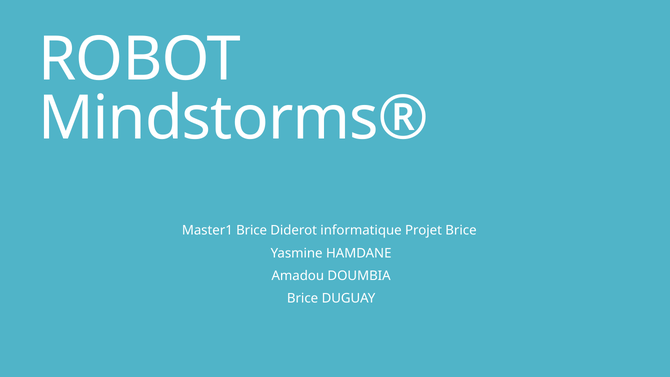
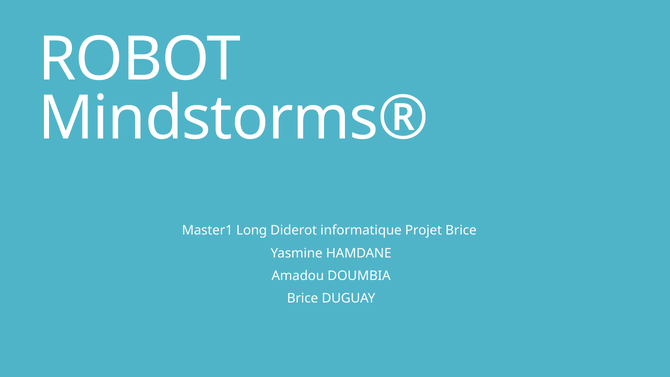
Master1 Brice: Brice -> Long
